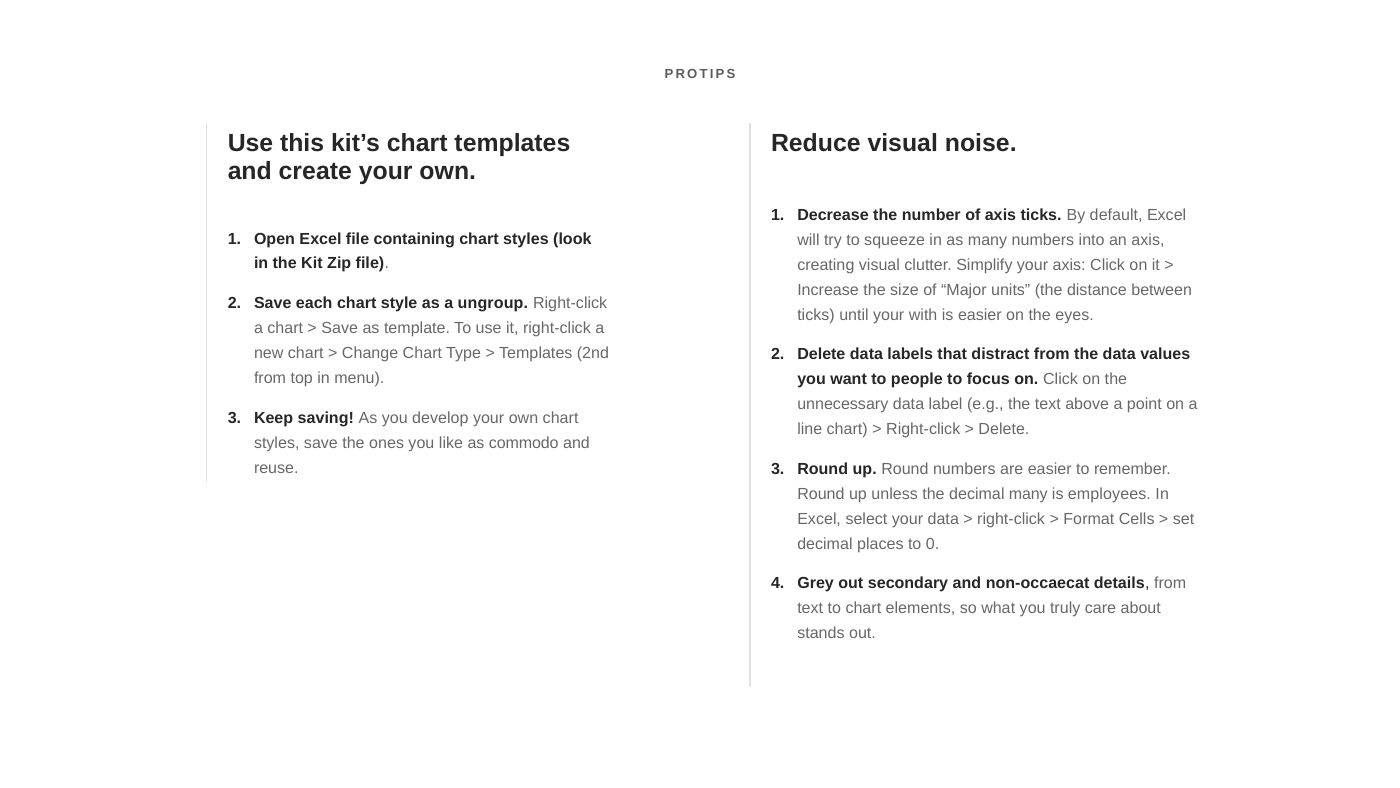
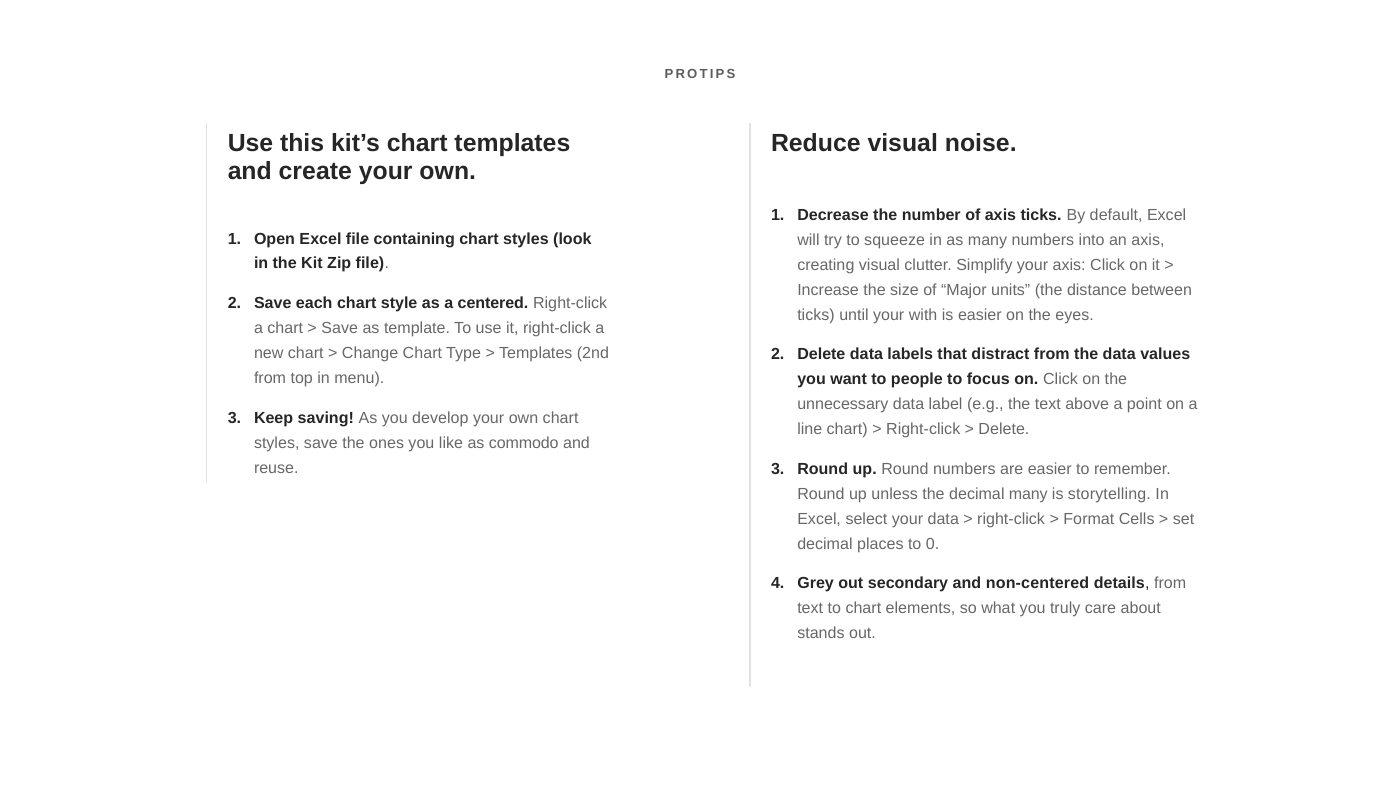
ungroup: ungroup -> centered
employees: employees -> storytelling
non-occaecat: non-occaecat -> non-centered
